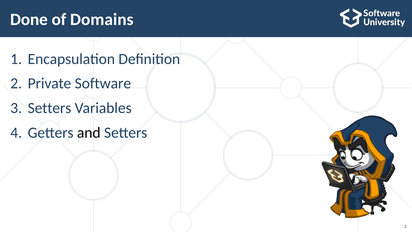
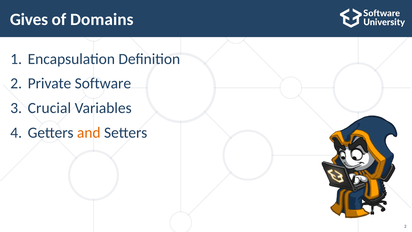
Done: Done -> Gives
Setters at (49, 108): Setters -> Crucial
and colour: black -> orange
